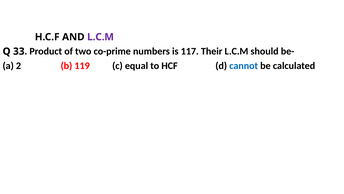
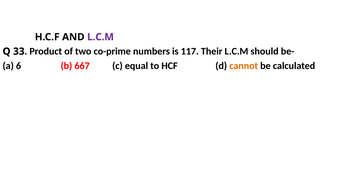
2: 2 -> 6
119: 119 -> 667
cannot colour: blue -> orange
